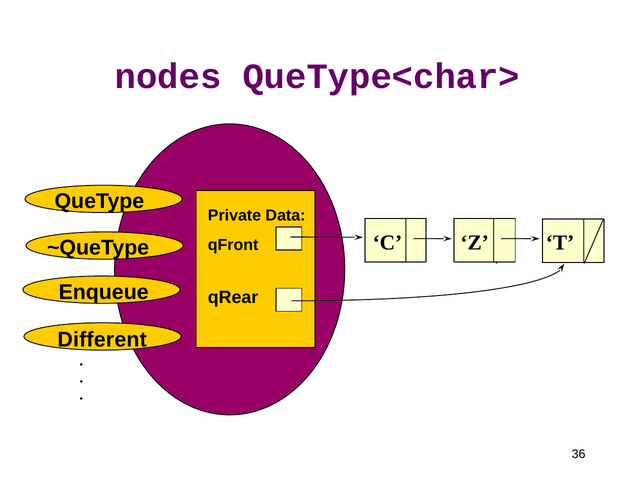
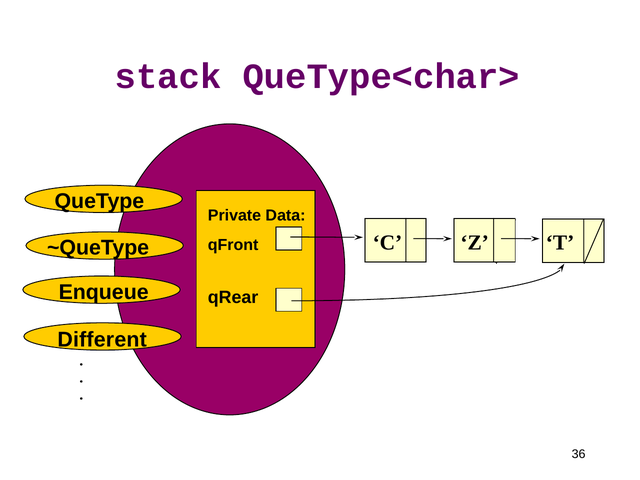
nodes: nodes -> stack
